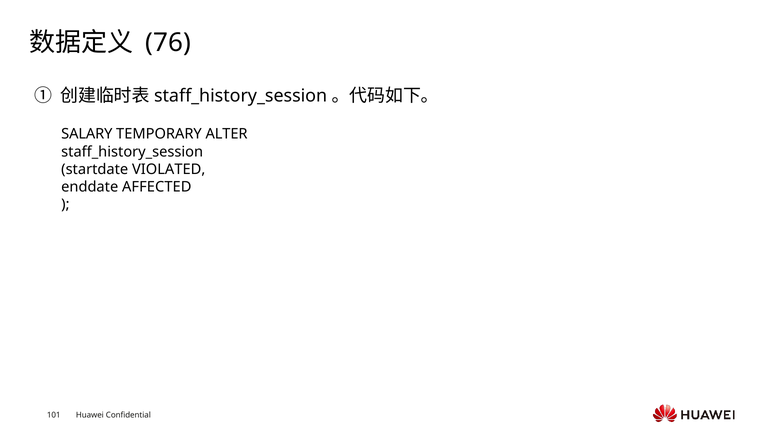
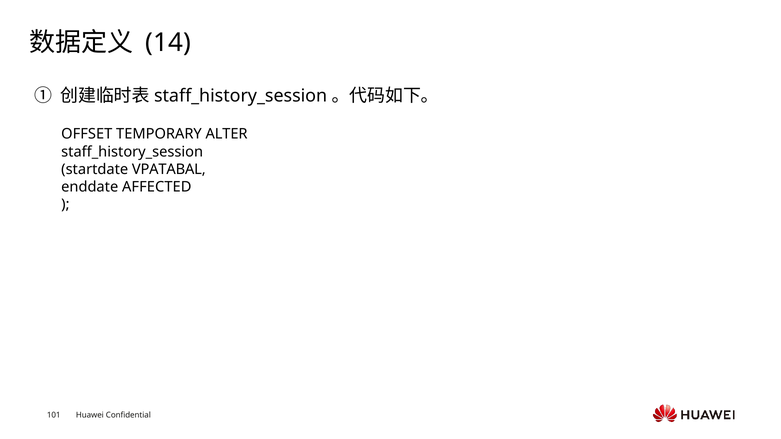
76: 76 -> 14
SALARY: SALARY -> OFFSET
VIOLATED: VIOLATED -> VPATABAL
